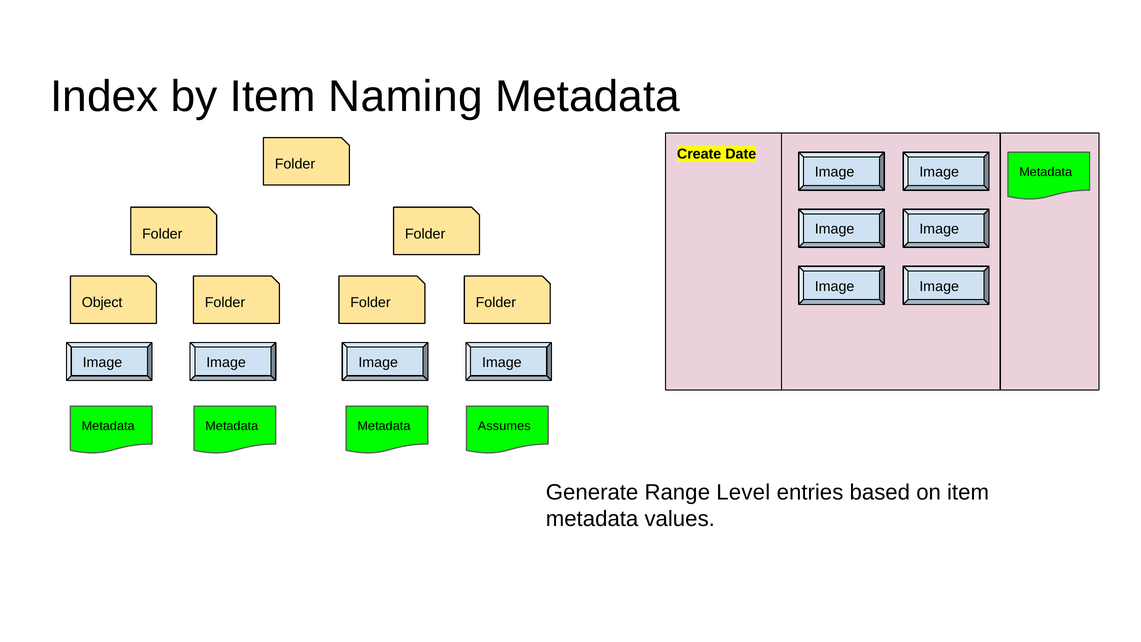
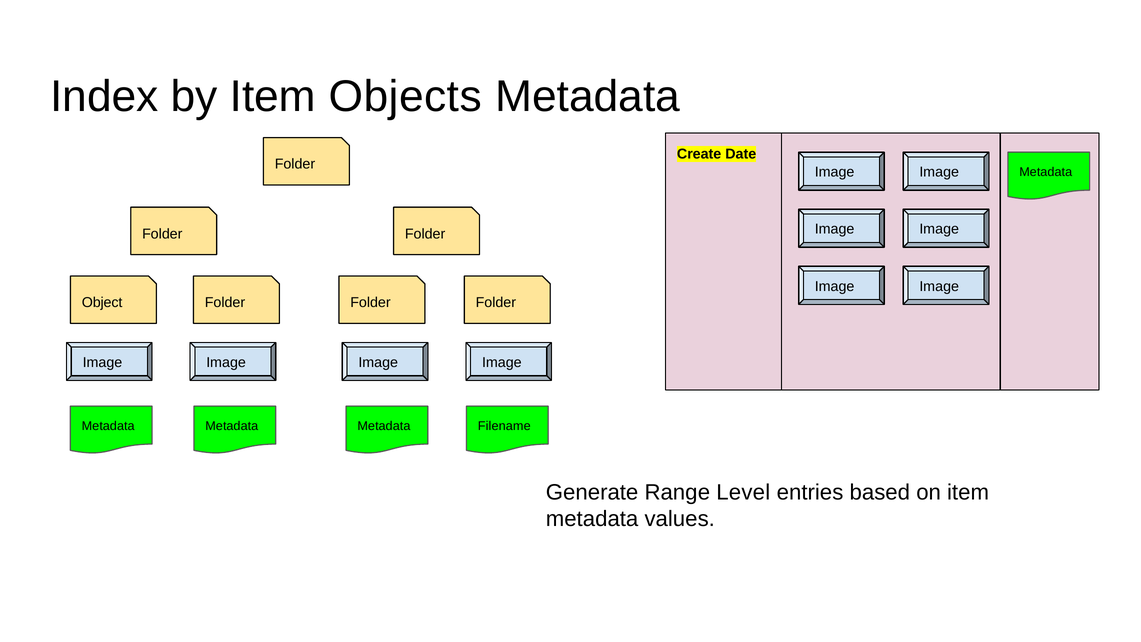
Naming: Naming -> Objects
Assumes: Assumes -> Filename
